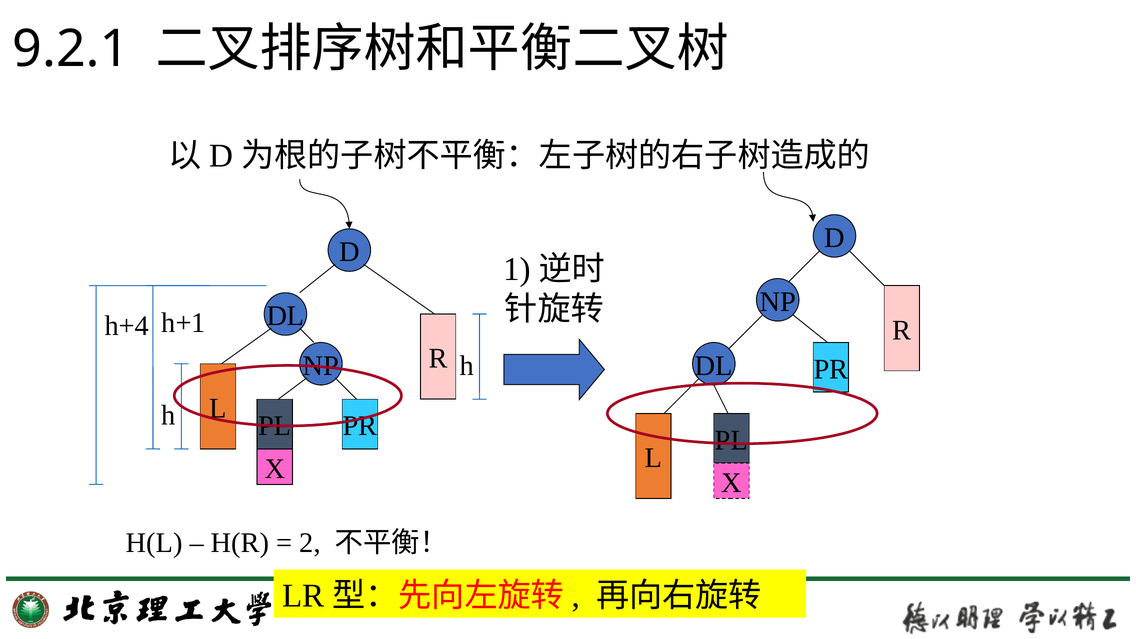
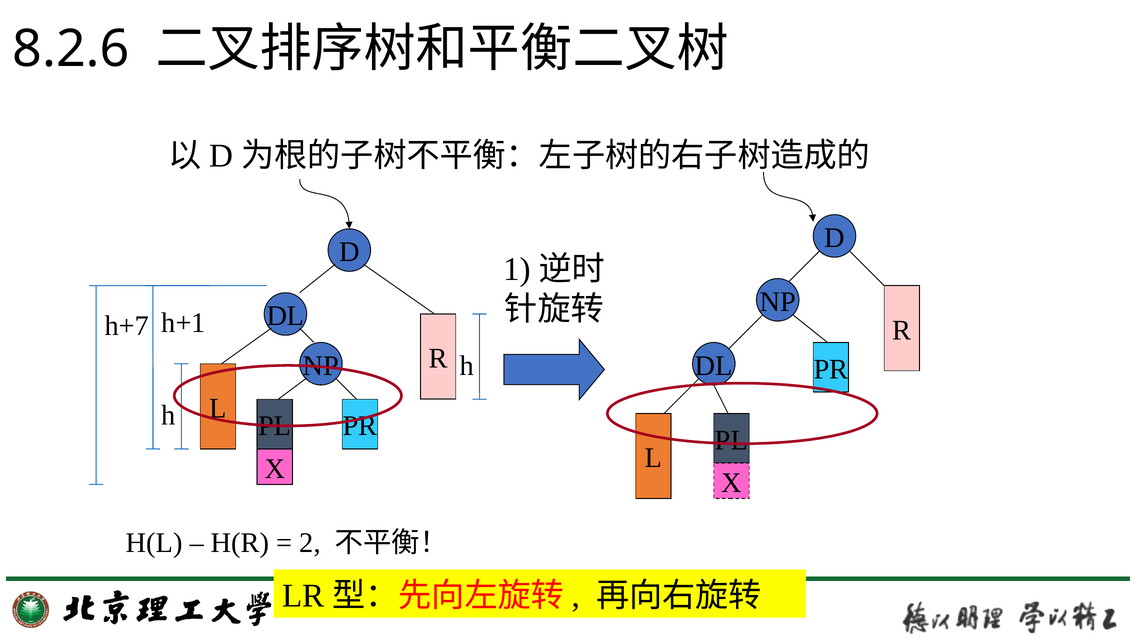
9.2.1: 9.2.1 -> 8.2.6
h+4: h+4 -> h+7
